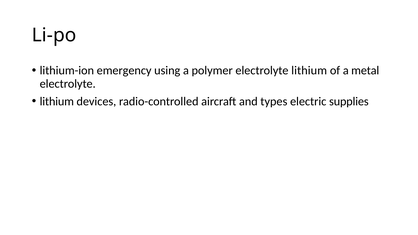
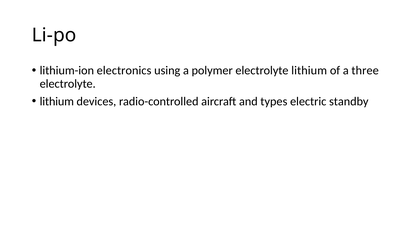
emergency: emergency -> electronics
metal: metal -> three
supplies: supplies -> standby
